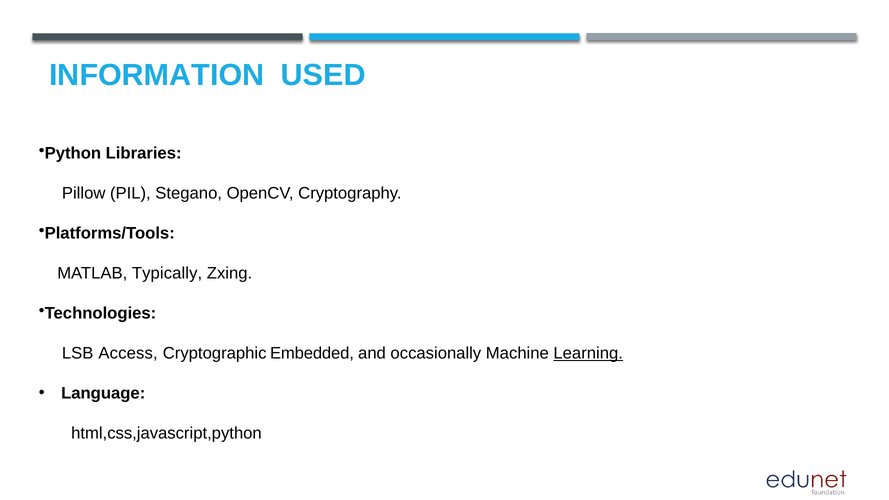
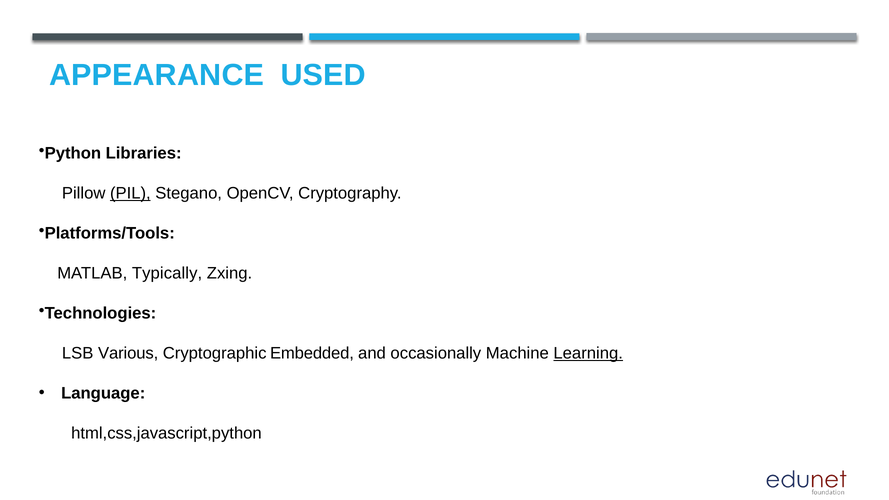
INFORMATION: INFORMATION -> APPEARANCE
PIL underline: none -> present
Access: Access -> Various
